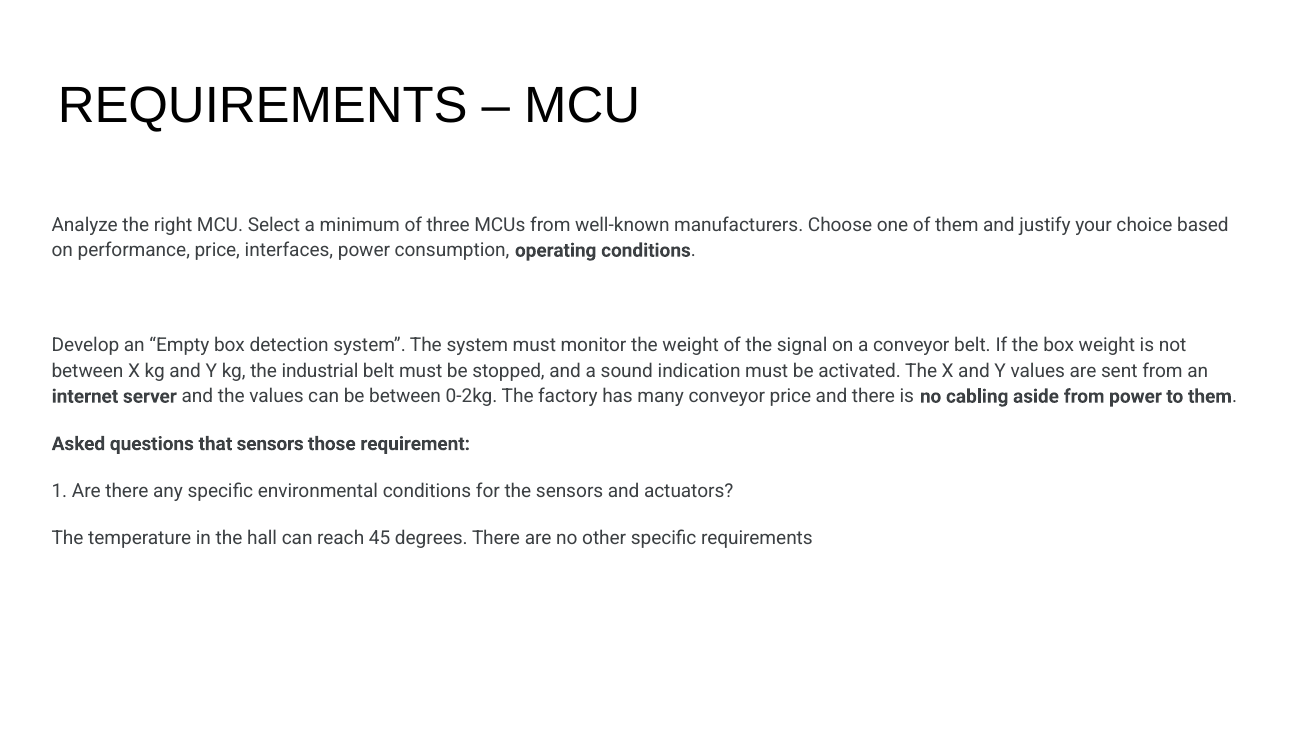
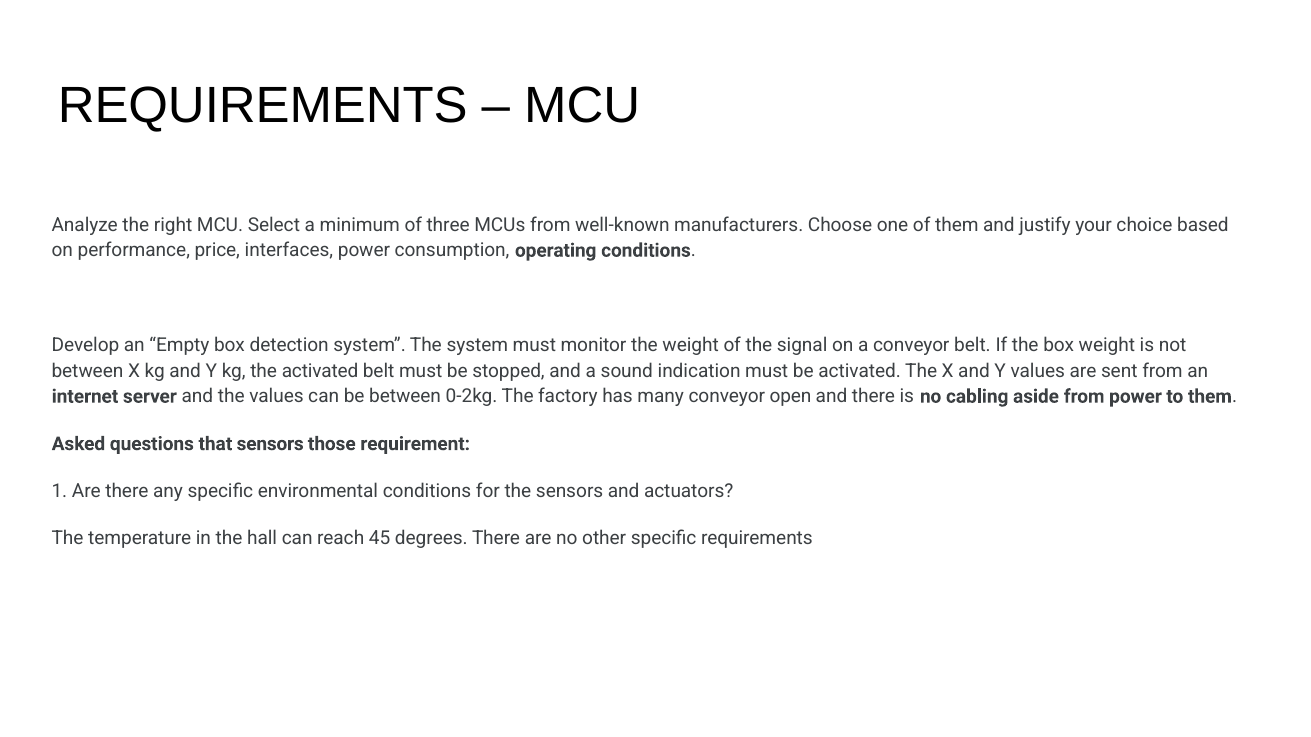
the industrial: industrial -> activated
conveyor price: price -> open
